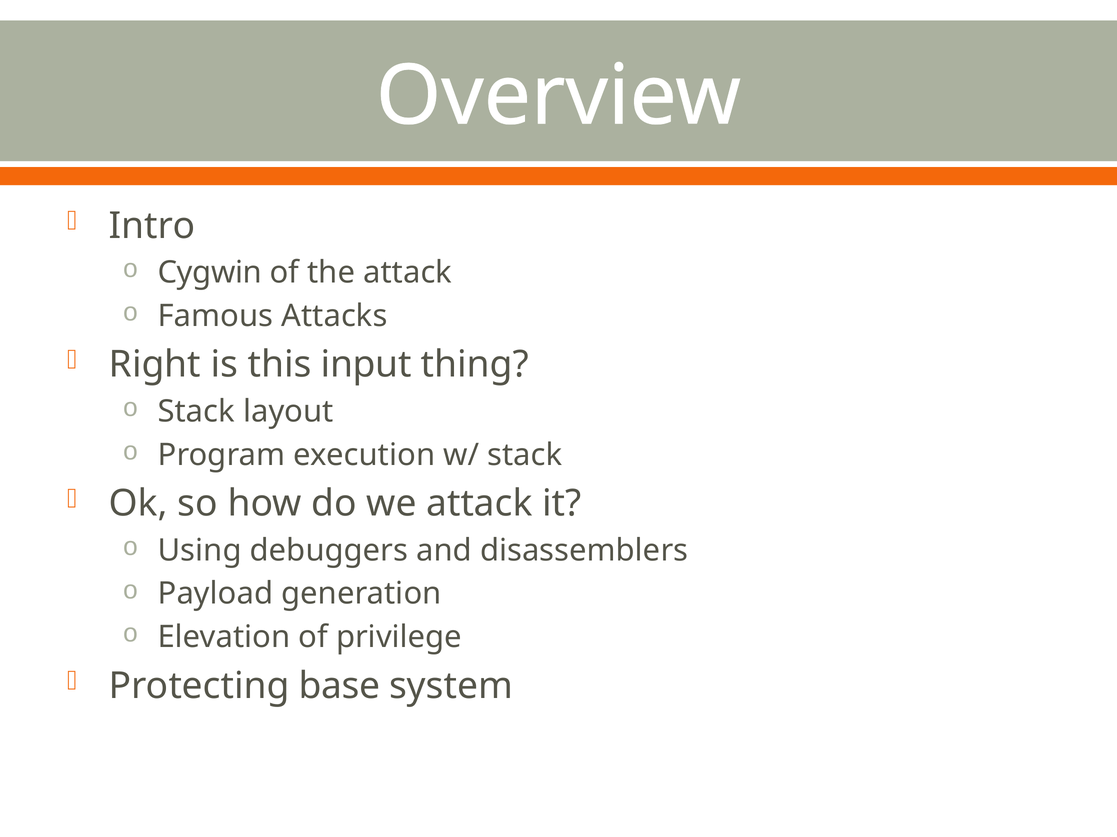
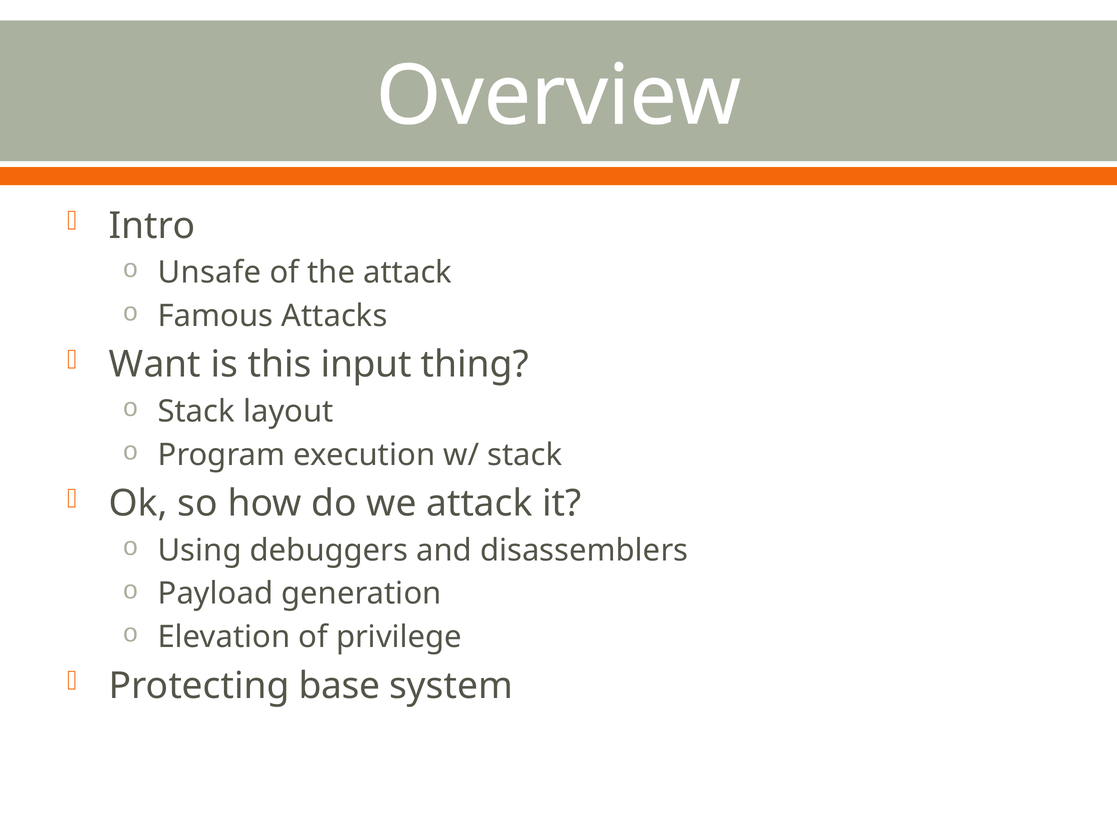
Cygwin: Cygwin -> Unsafe
Right: Right -> Want
